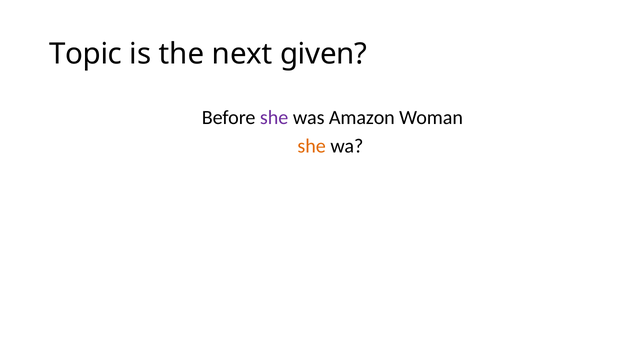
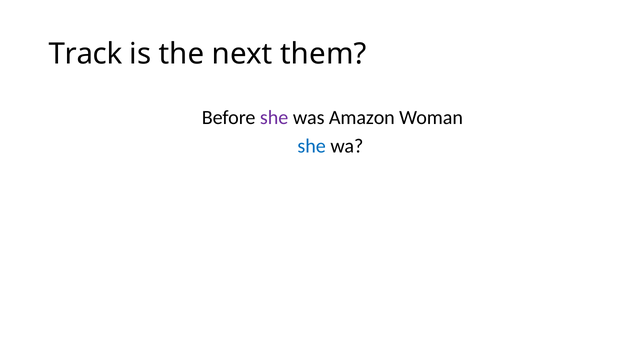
Topic: Topic -> Track
given: given -> them
she at (312, 146) colour: orange -> blue
